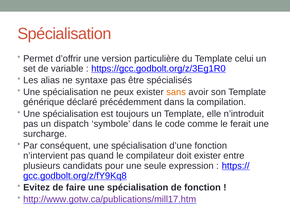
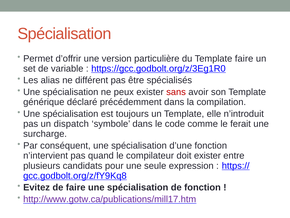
Template celui: celui -> faire
syntaxe: syntaxe -> différent
sans colour: orange -> red
